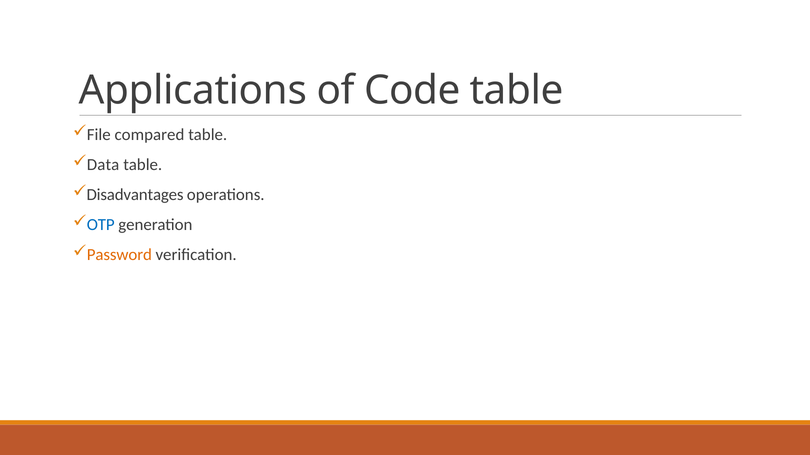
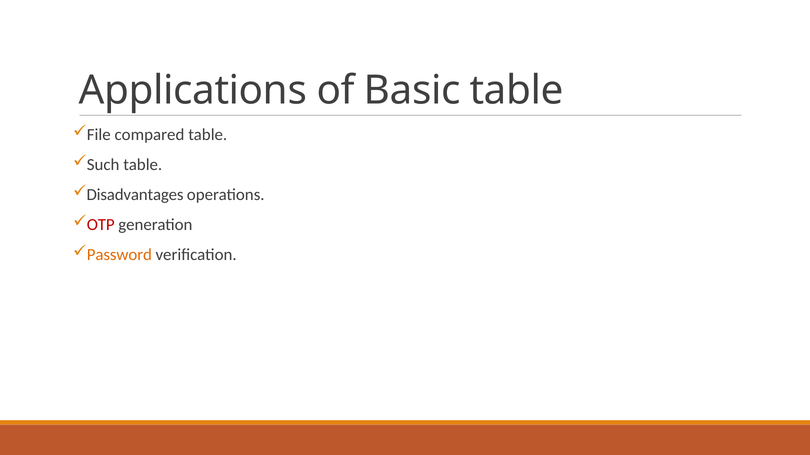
Code: Code -> Basic
Data: Data -> Such
OTP colour: blue -> red
